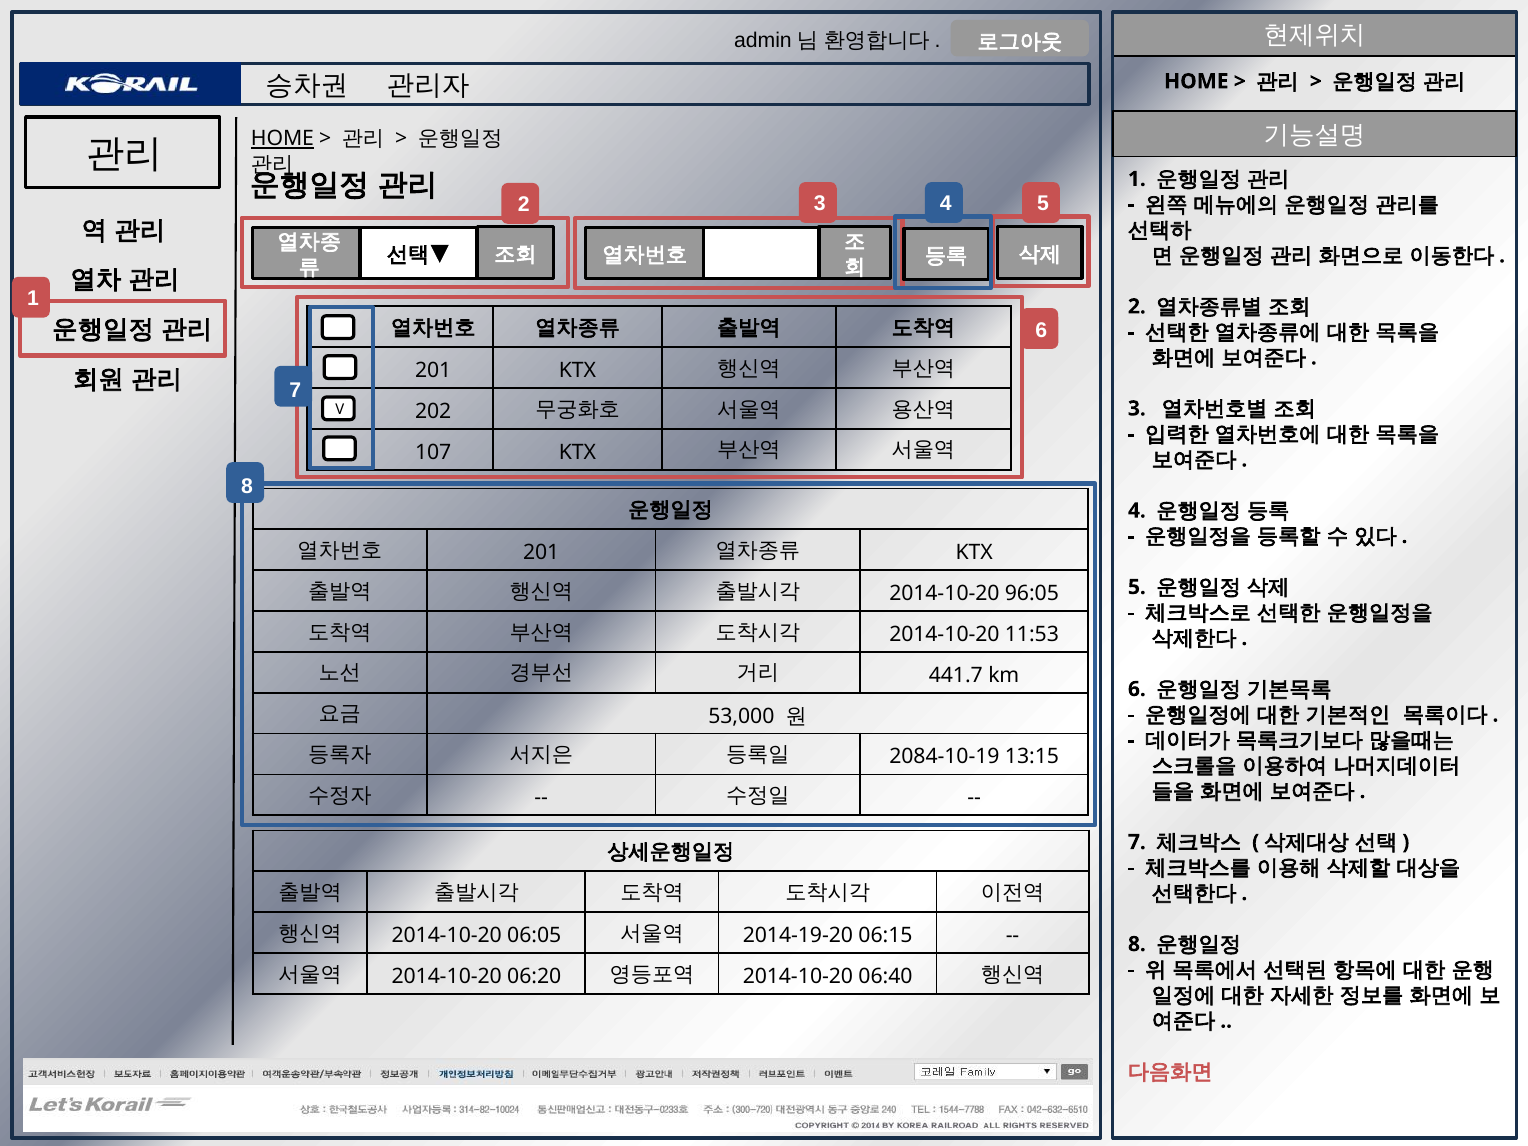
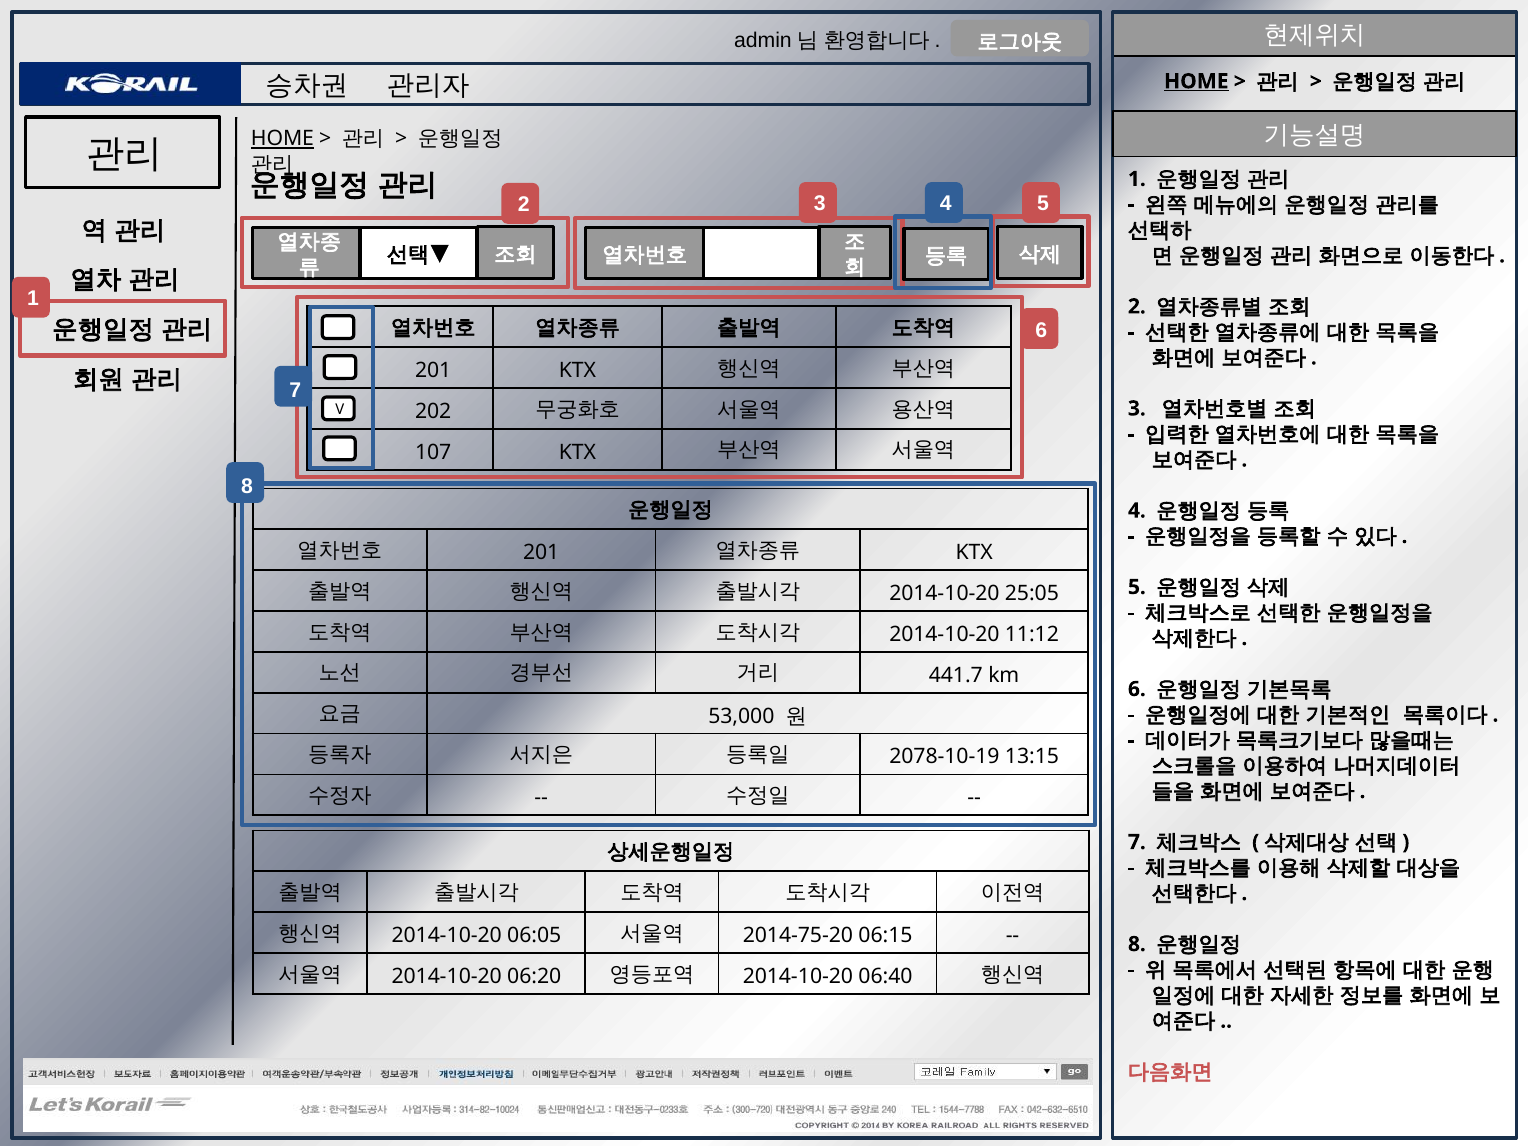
HOME at (1196, 81) underline: none -> present
96:05: 96:05 -> 25:05
11:53: 11:53 -> 11:12
2084-10-19: 2084-10-19 -> 2078-10-19
2014-19-20: 2014-19-20 -> 2014-75-20
